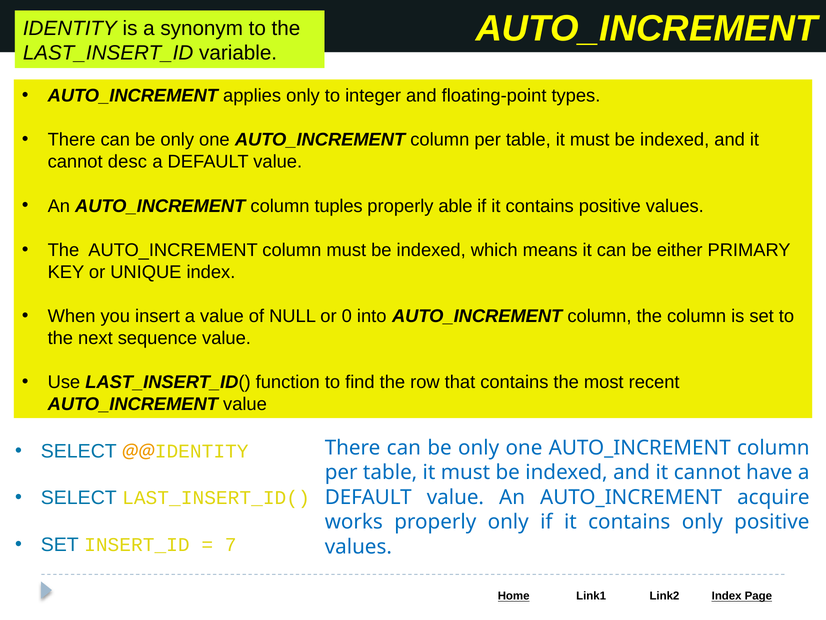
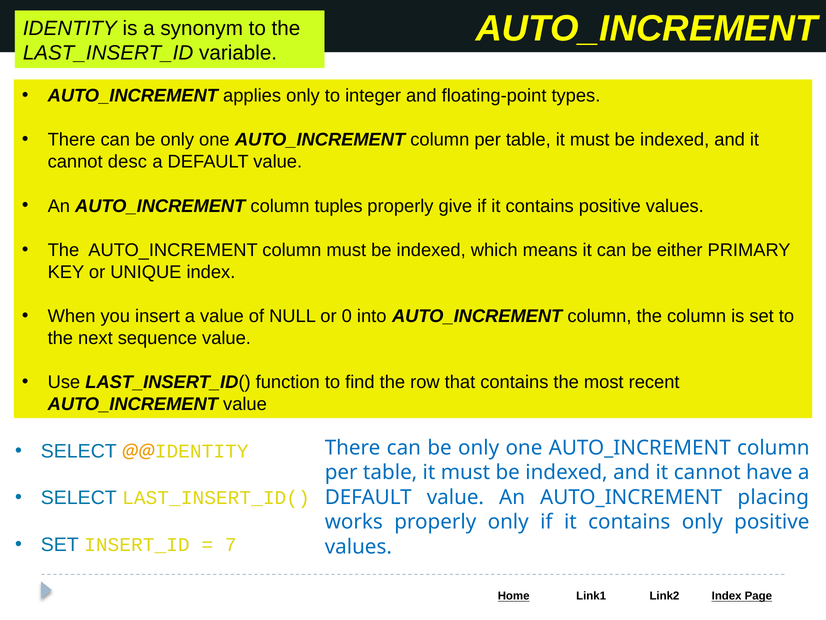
able: able -> give
acquire: acquire -> placing
